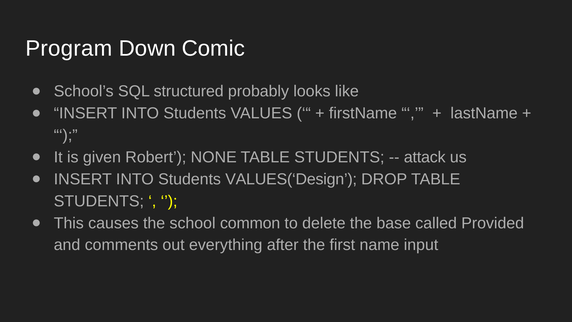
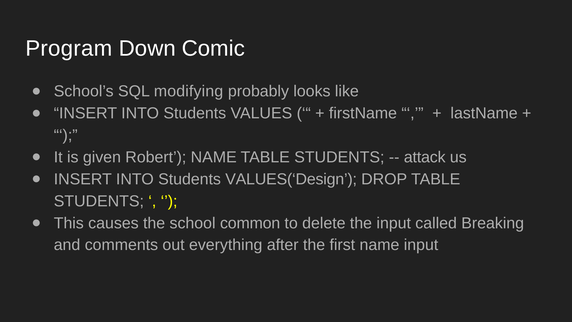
structured: structured -> modifying
Robert NONE: NONE -> NAME
the base: base -> input
Provided: Provided -> Breaking
